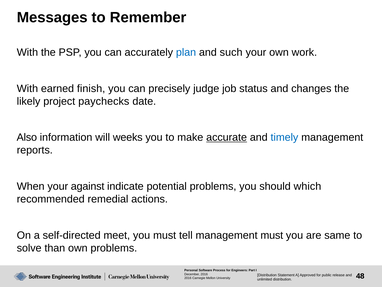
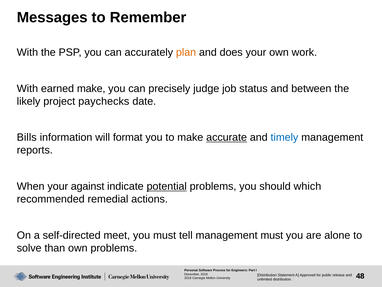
plan colour: blue -> orange
such: such -> does
earned finish: finish -> make
changes: changes -> between
Also: Also -> Bills
weeks: weeks -> format
potential underline: none -> present
same: same -> alone
